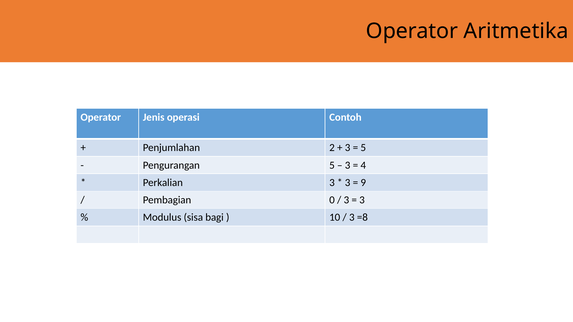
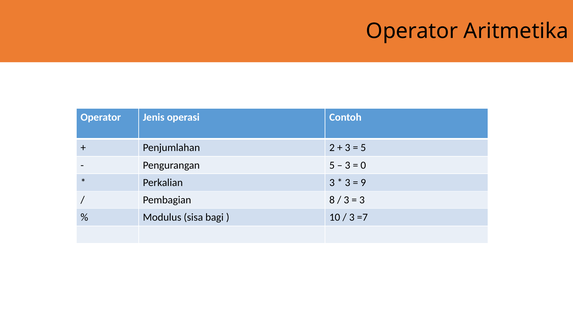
4: 4 -> 0
0: 0 -> 8
=8: =8 -> =7
